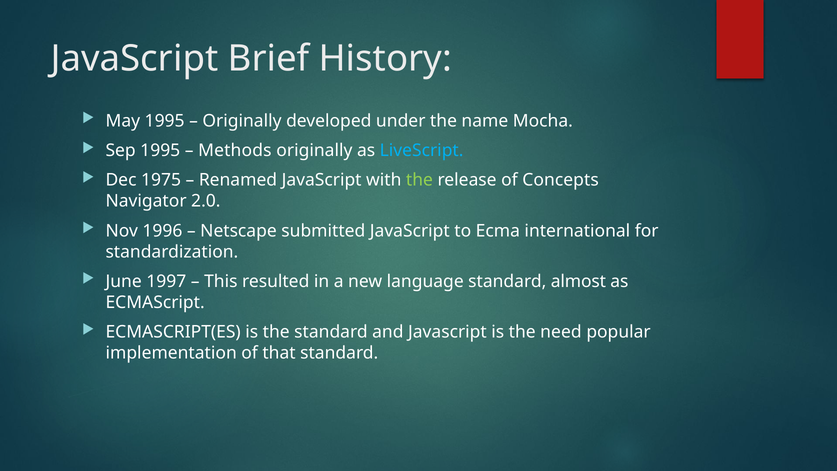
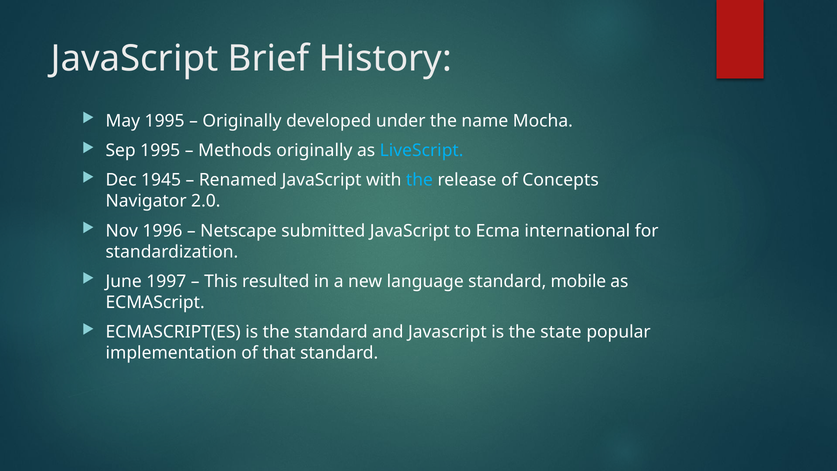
1975: 1975 -> 1945
the at (419, 180) colour: light green -> light blue
almost: almost -> mobile
need: need -> state
